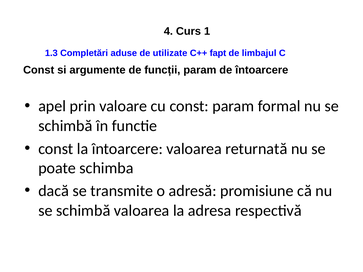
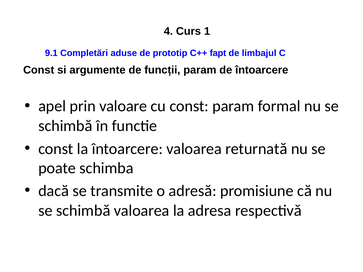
1.3: 1.3 -> 9.1
utilizate: utilizate -> prototip
